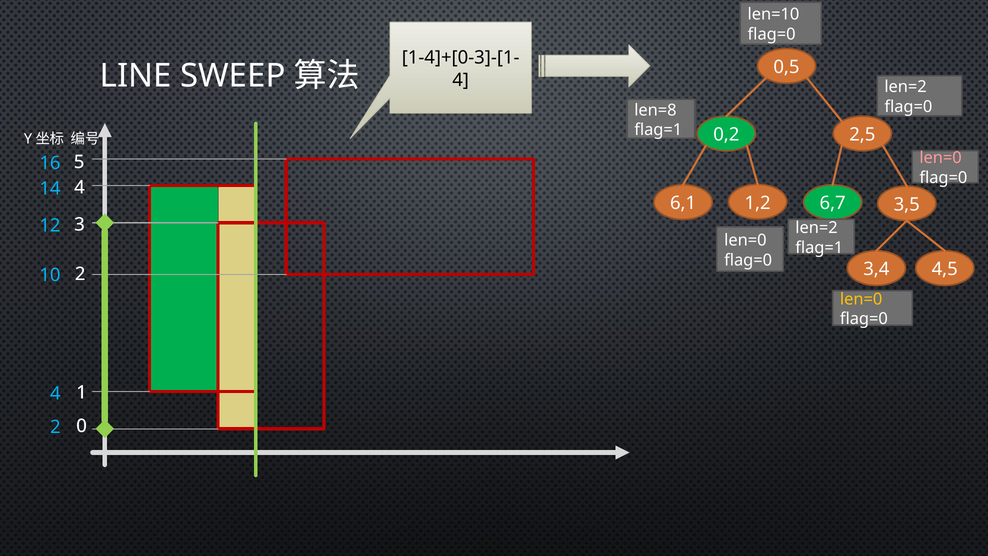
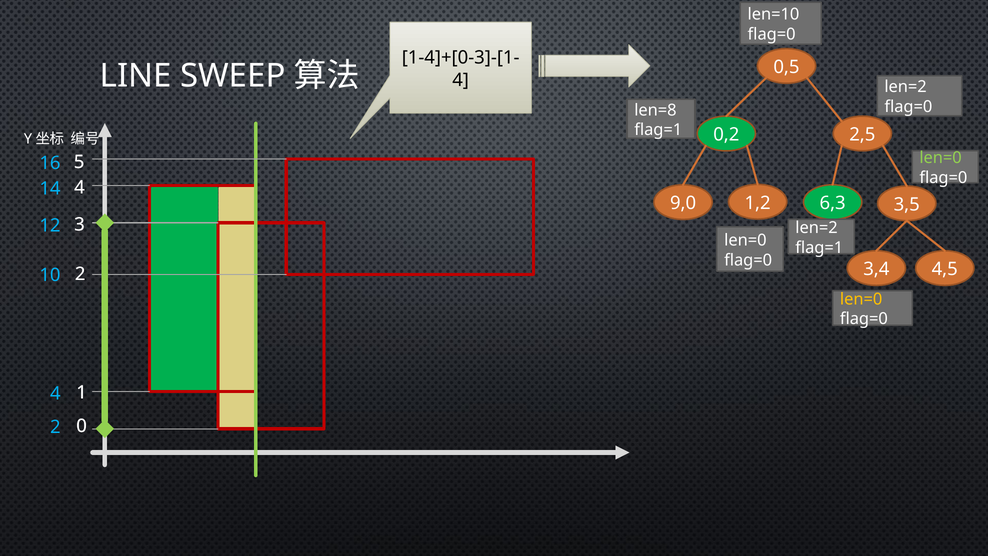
len=0 at (941, 158) colour: pink -> light green
6,1: 6,1 -> 9,0
6,7: 6,7 -> 6,3
